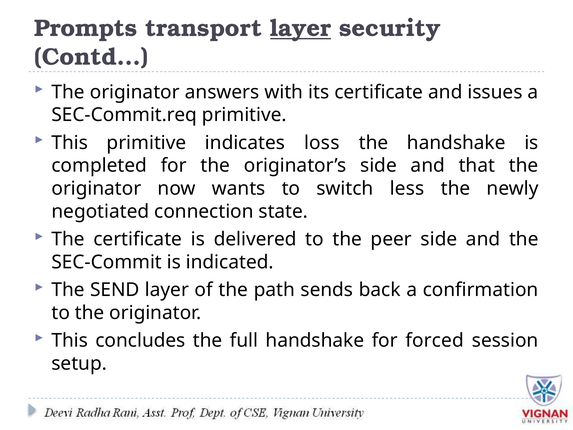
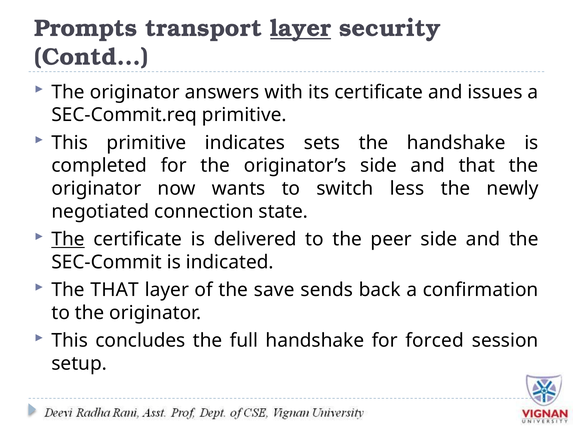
loss: loss -> sets
The at (68, 239) underline: none -> present
The SEND: SEND -> THAT
path: path -> save
